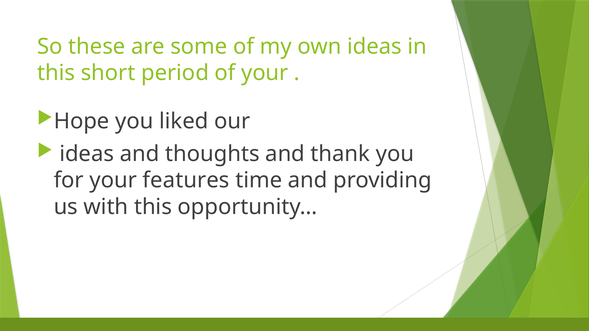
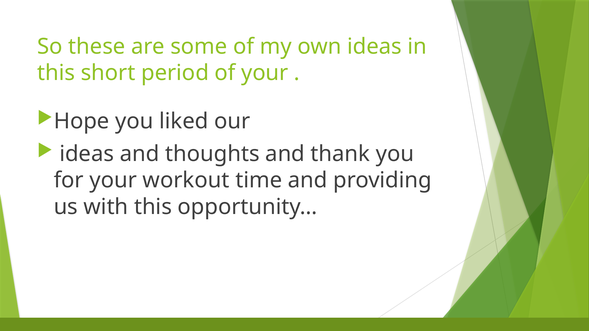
features: features -> workout
